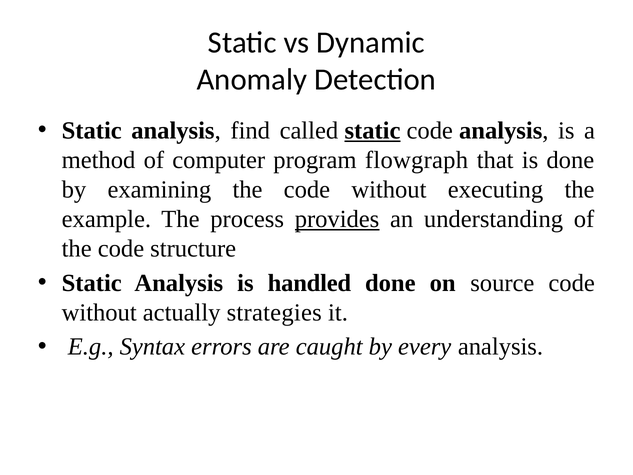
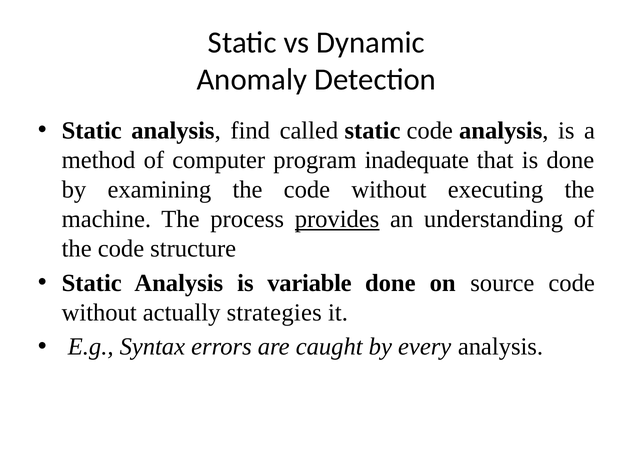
static at (372, 130) underline: present -> none
flowgraph: flowgraph -> inadequate
example: example -> machine
handled: handled -> variable
